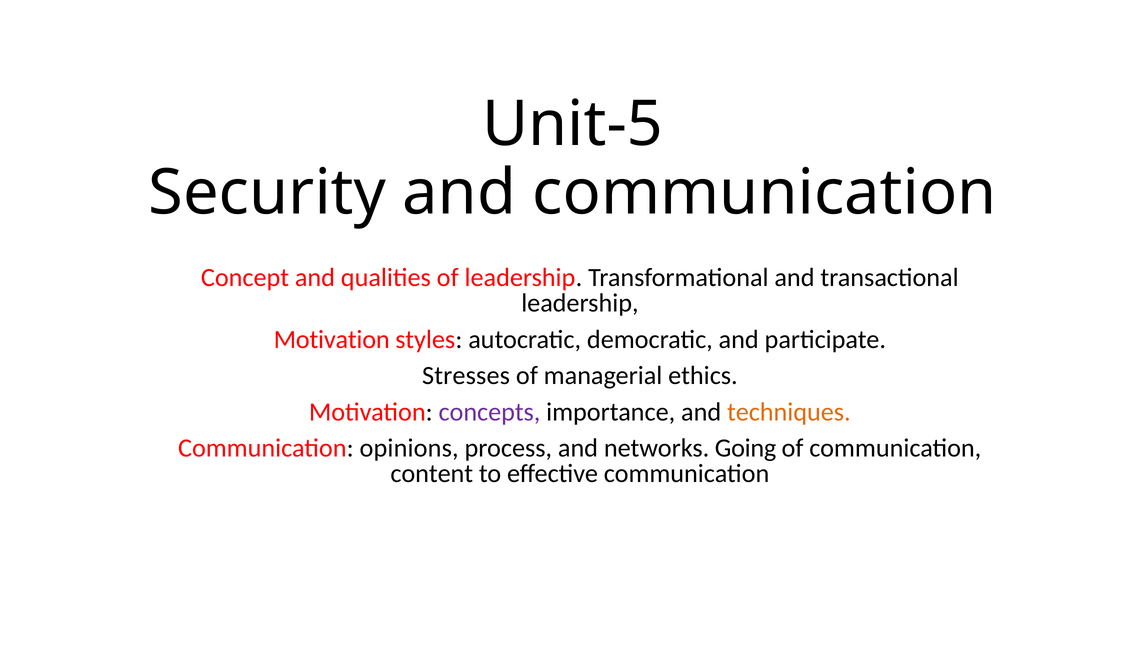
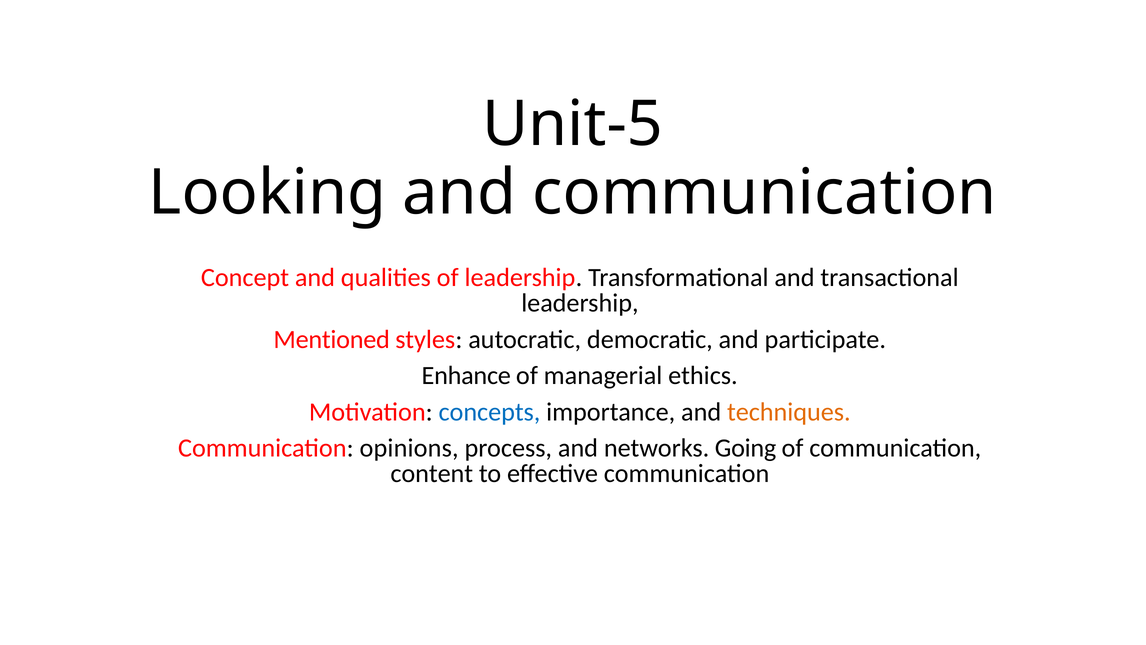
Security: Security -> Looking
Motivation at (332, 339): Motivation -> Mentioned
Stresses: Stresses -> Enhance
concepts colour: purple -> blue
